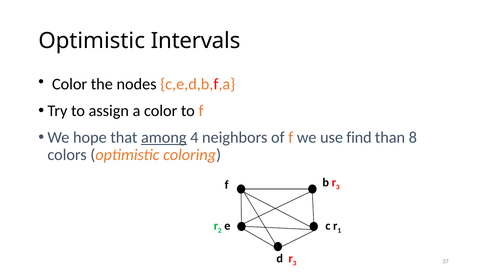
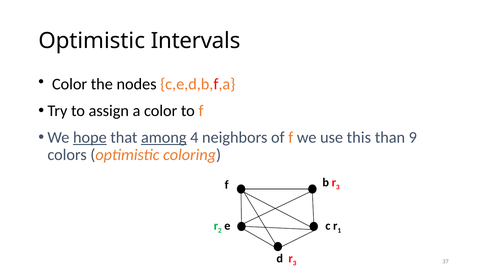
hope underline: none -> present
find: find -> this
8: 8 -> 9
